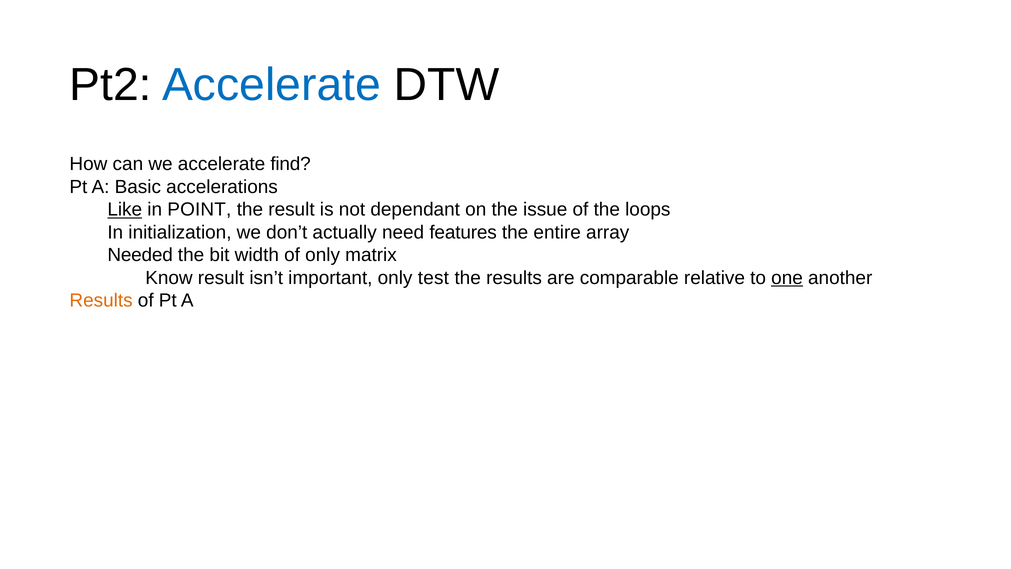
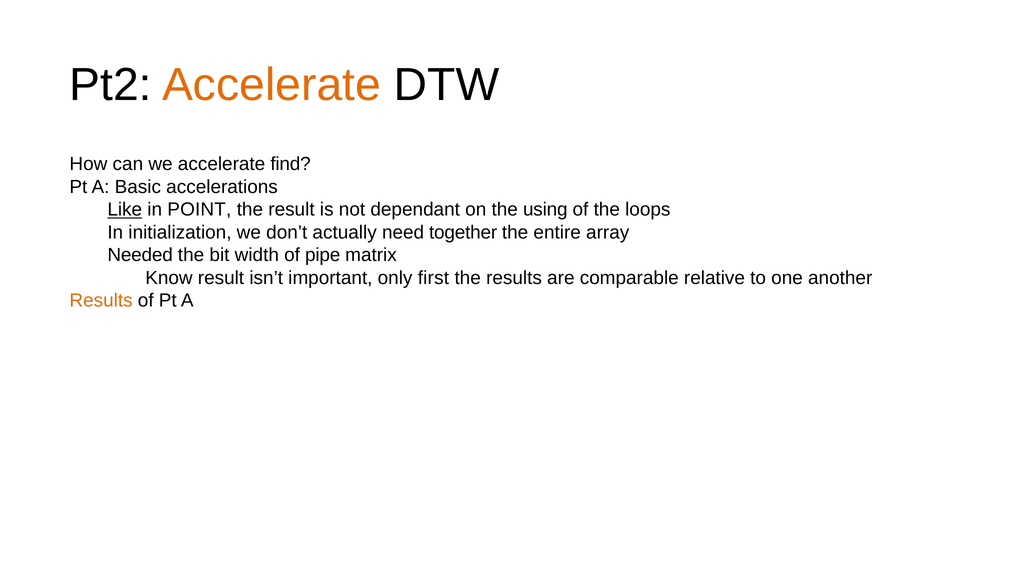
Accelerate at (272, 85) colour: blue -> orange
issue: issue -> using
features: features -> together
of only: only -> pipe
test: test -> first
one underline: present -> none
